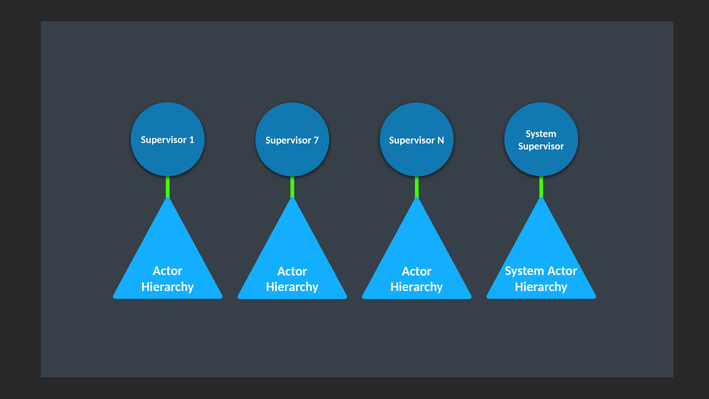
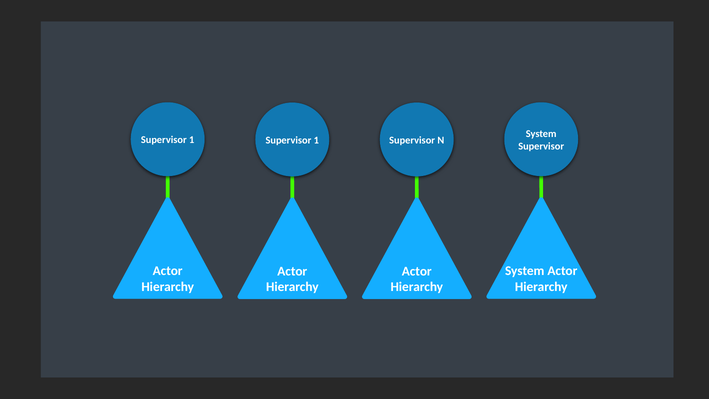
7 at (316, 140): 7 -> 1
